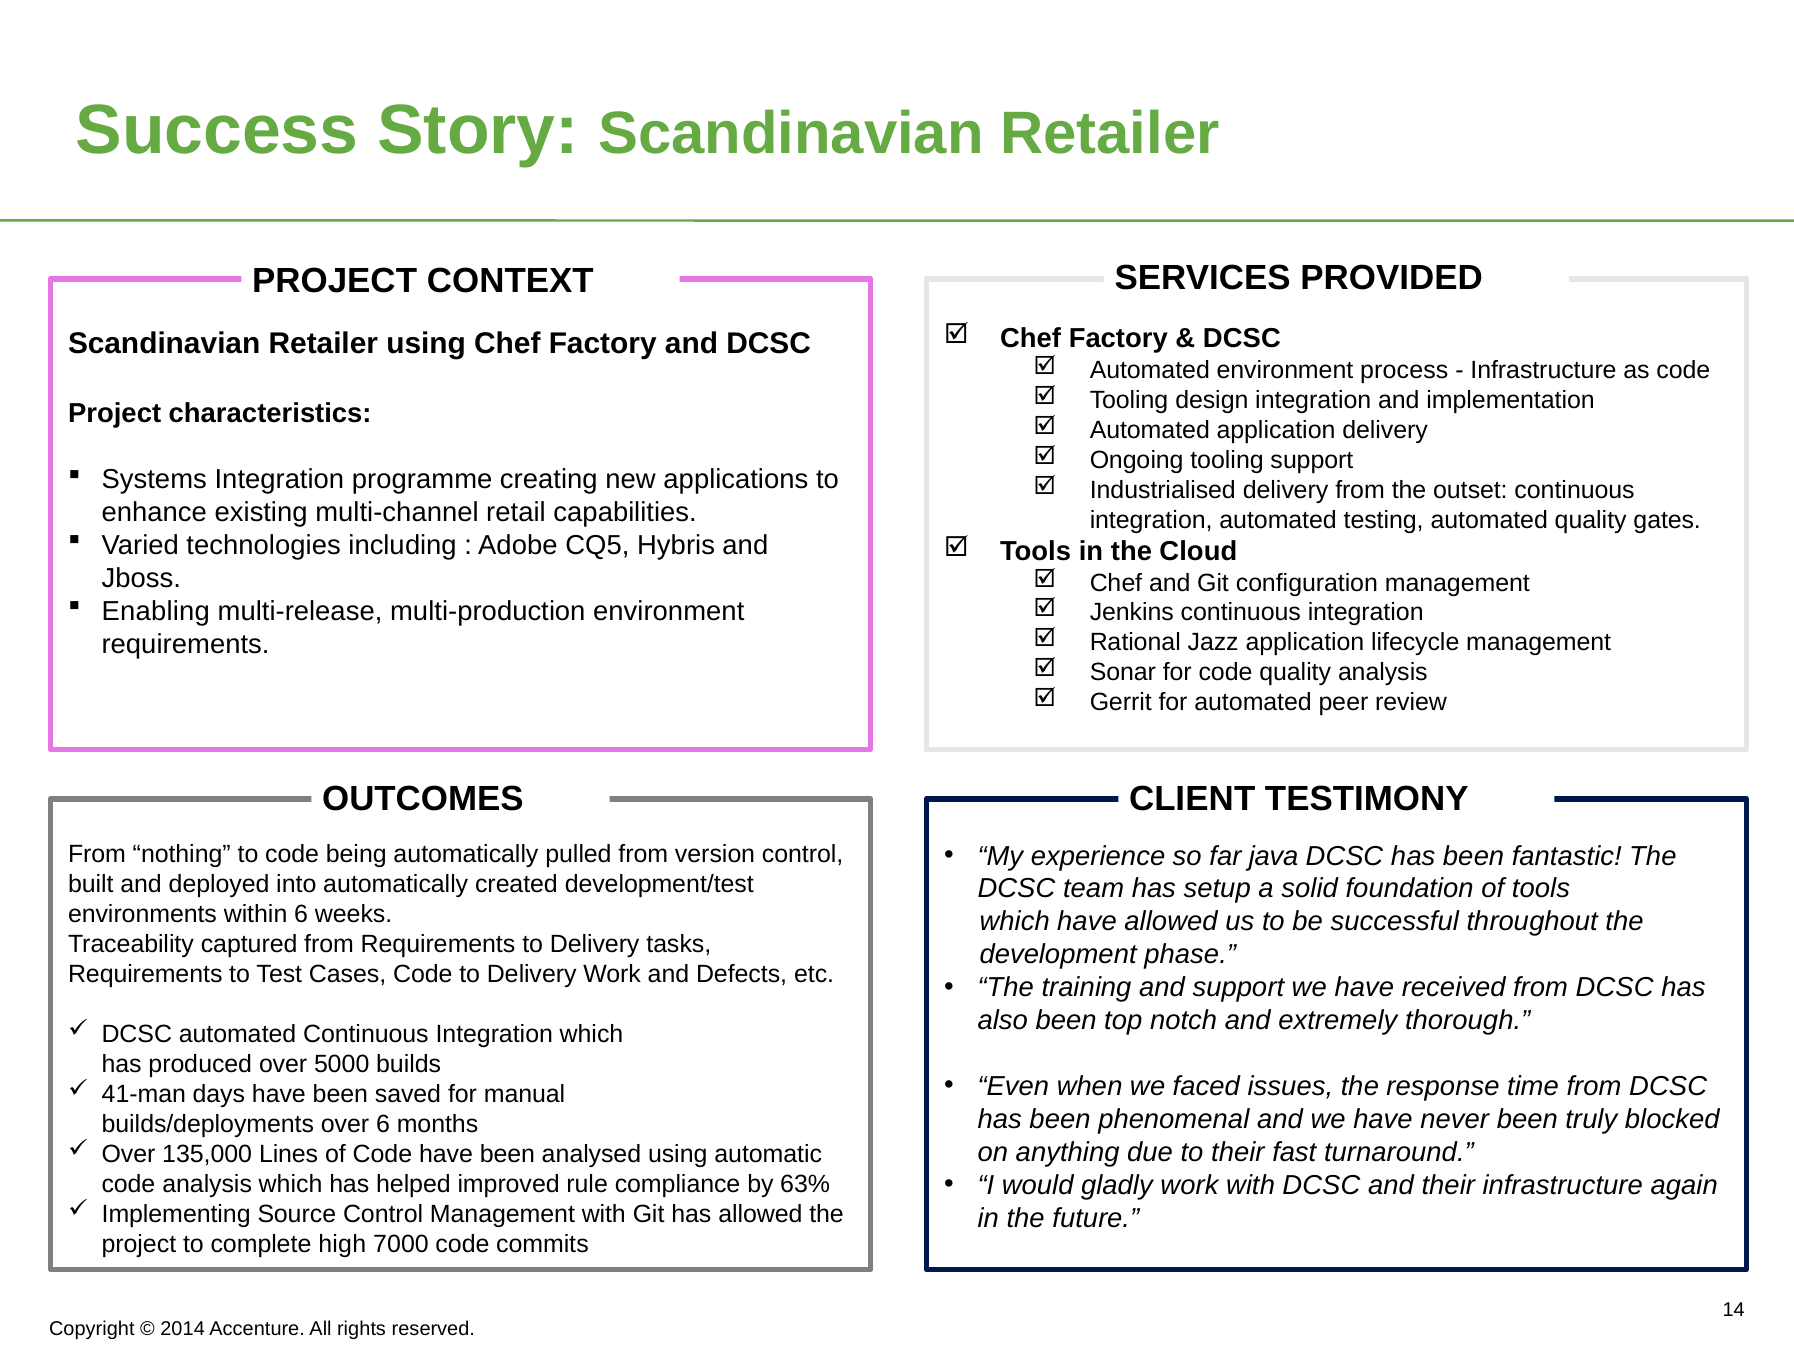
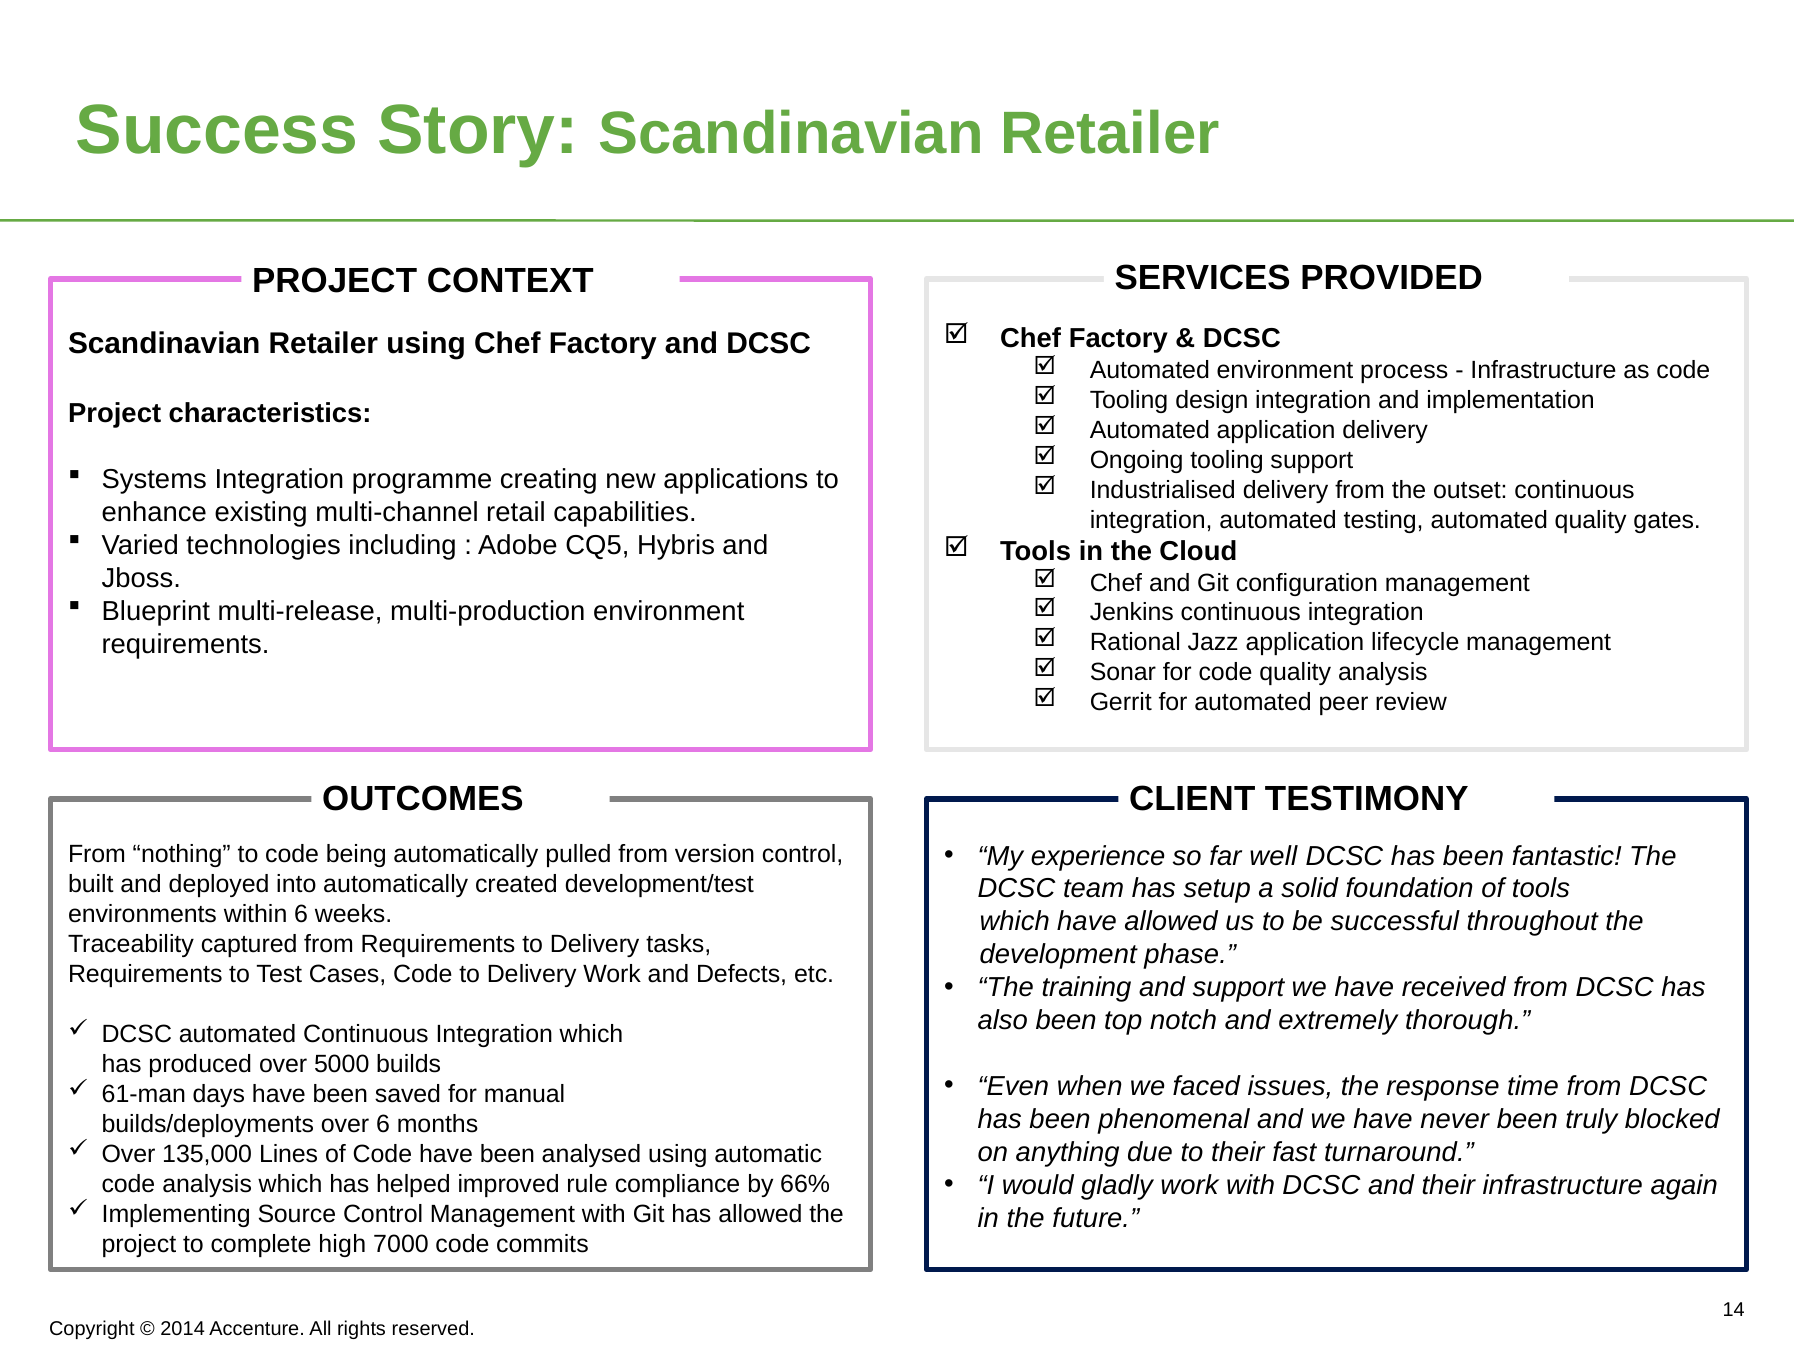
Enabling: Enabling -> Blueprint
java: java -> well
41-man: 41-man -> 61-man
63%: 63% -> 66%
